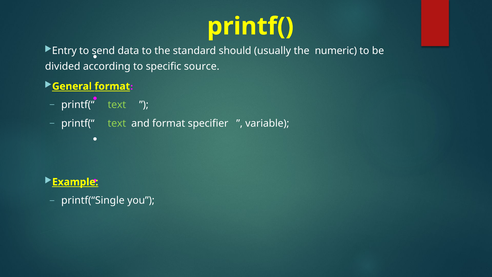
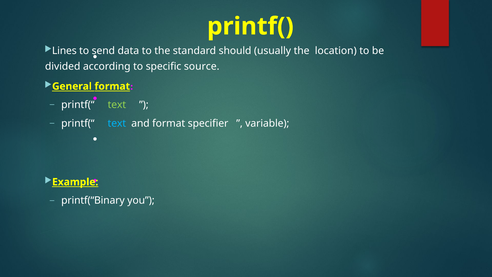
Entry: Entry -> Lines
numeric: numeric -> location
text at (117, 123) colour: light green -> light blue
printf(“Single: printf(“Single -> printf(“Binary
